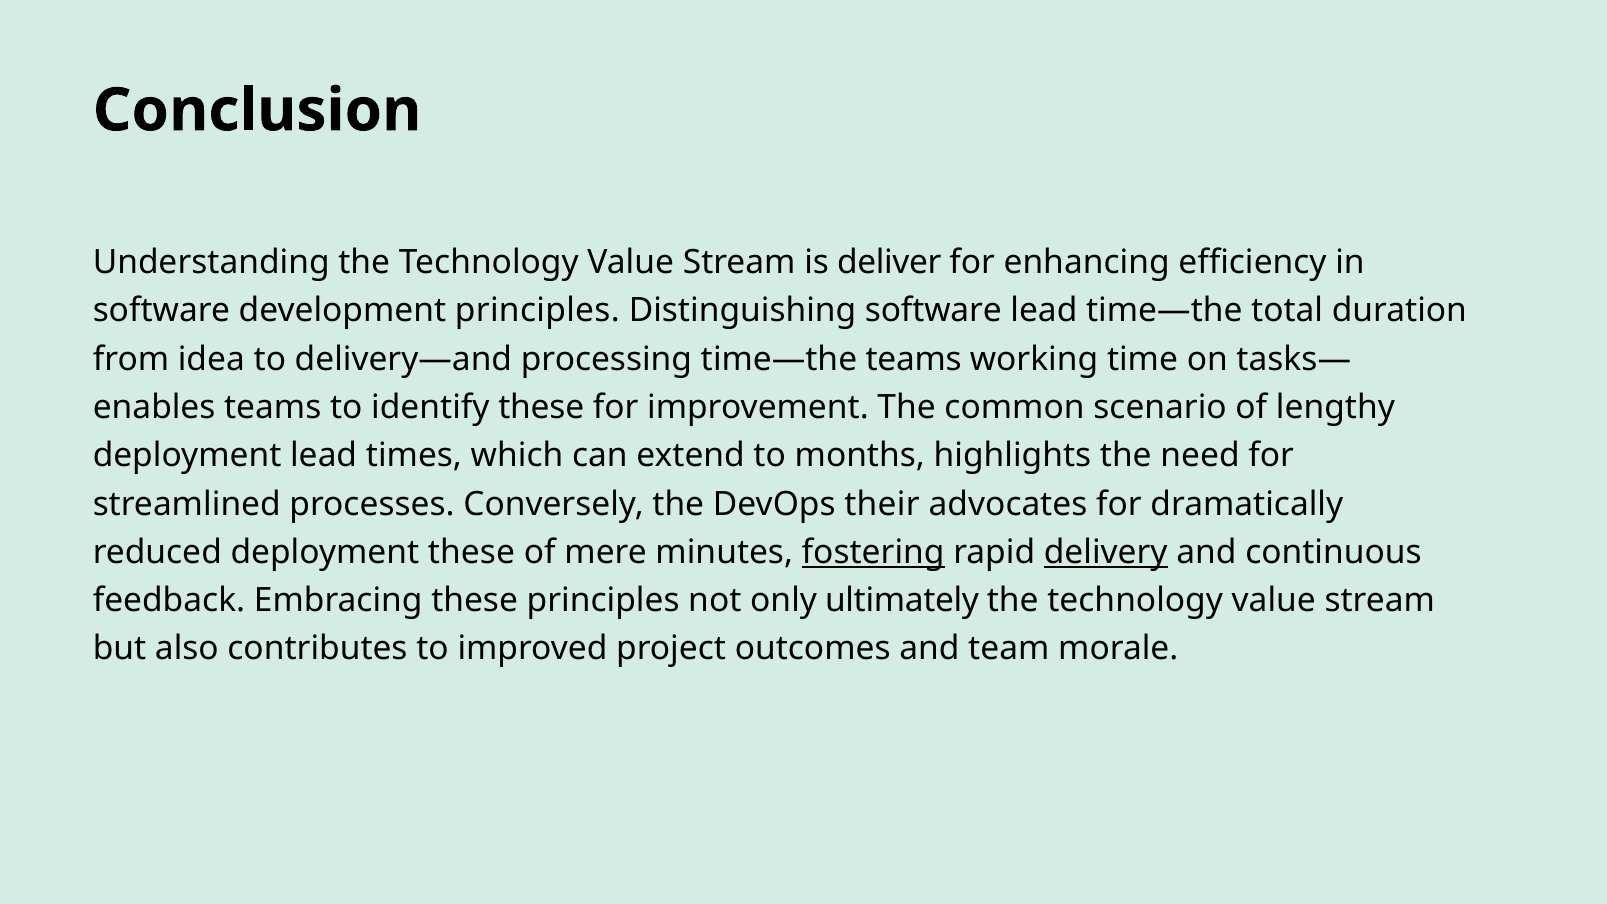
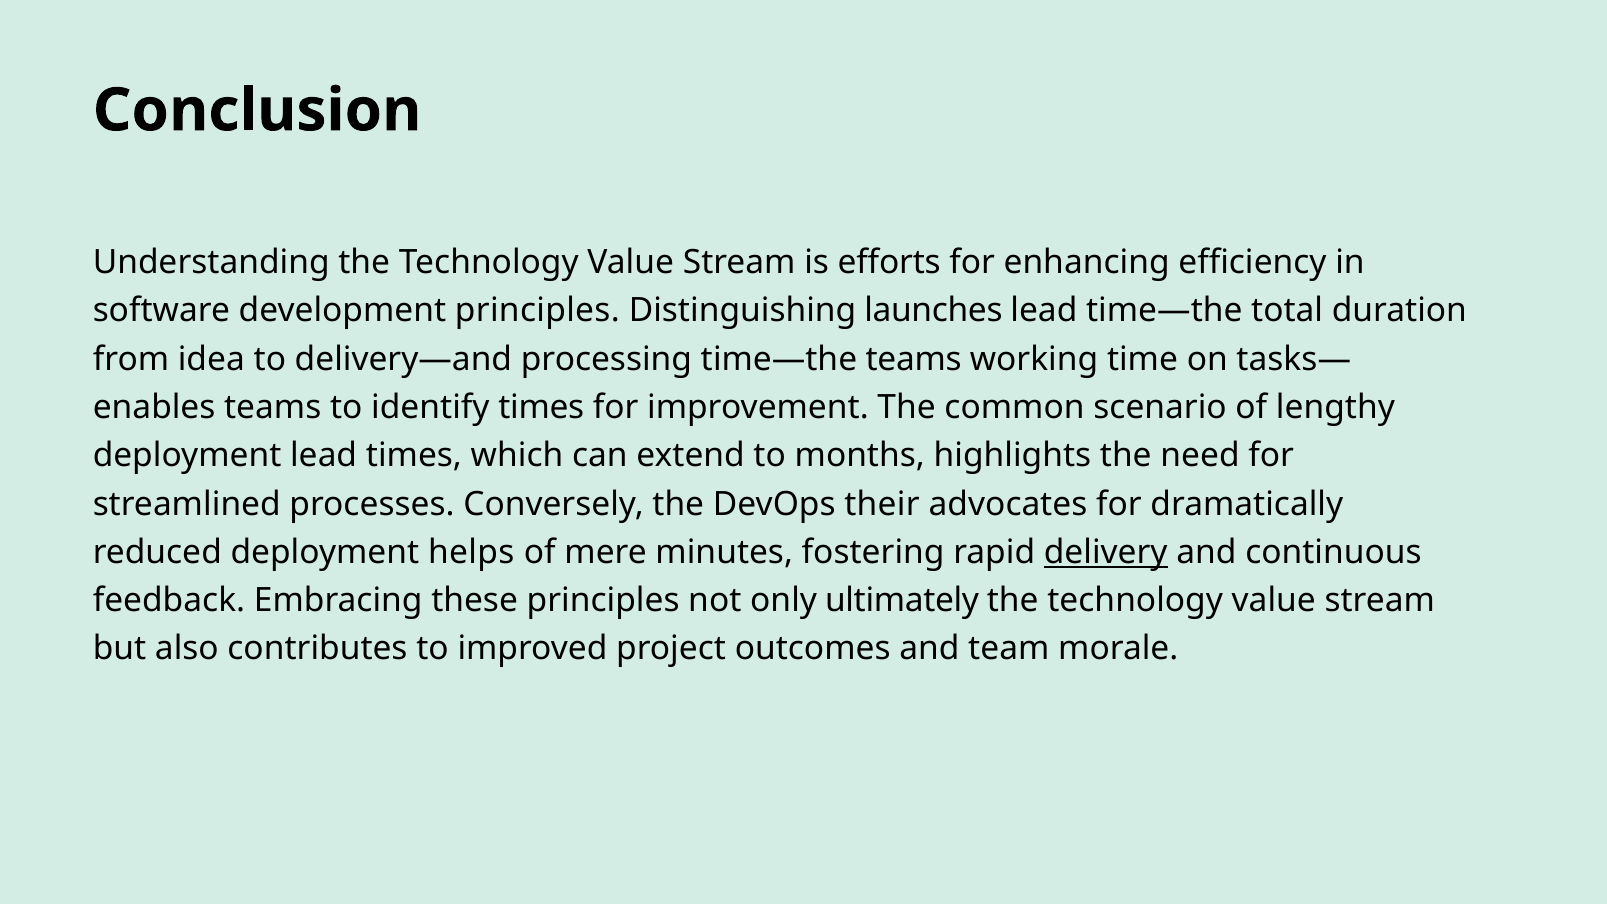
deliver: deliver -> efforts
Distinguishing software: software -> launches
identify these: these -> times
deployment these: these -> helps
fostering underline: present -> none
